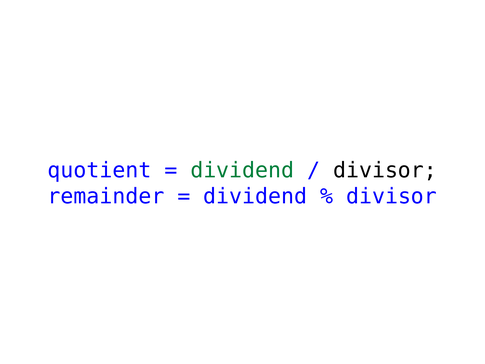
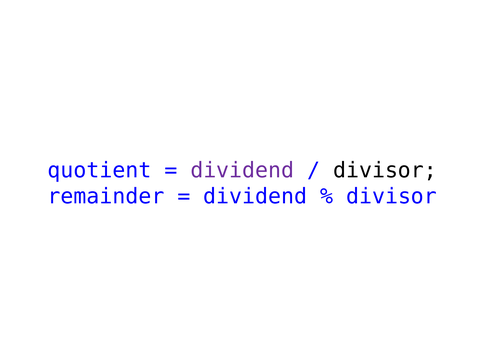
dividend at (242, 170) colour: green -> purple
